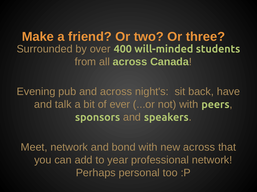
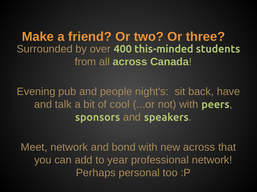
will-minded: will-minded -> this-minded
and across: across -> people
ever: ever -> cool
